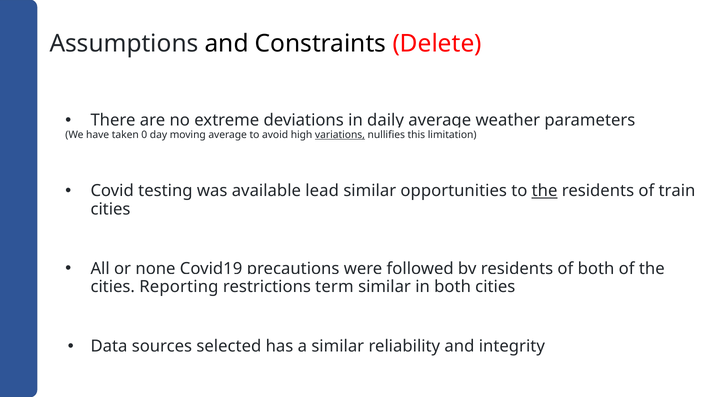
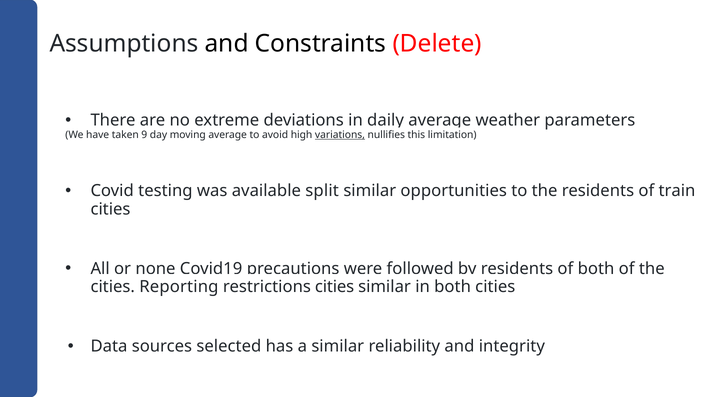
0: 0 -> 9
lead: lead -> split
the at (545, 191) underline: present -> none
restrictions term: term -> cities
